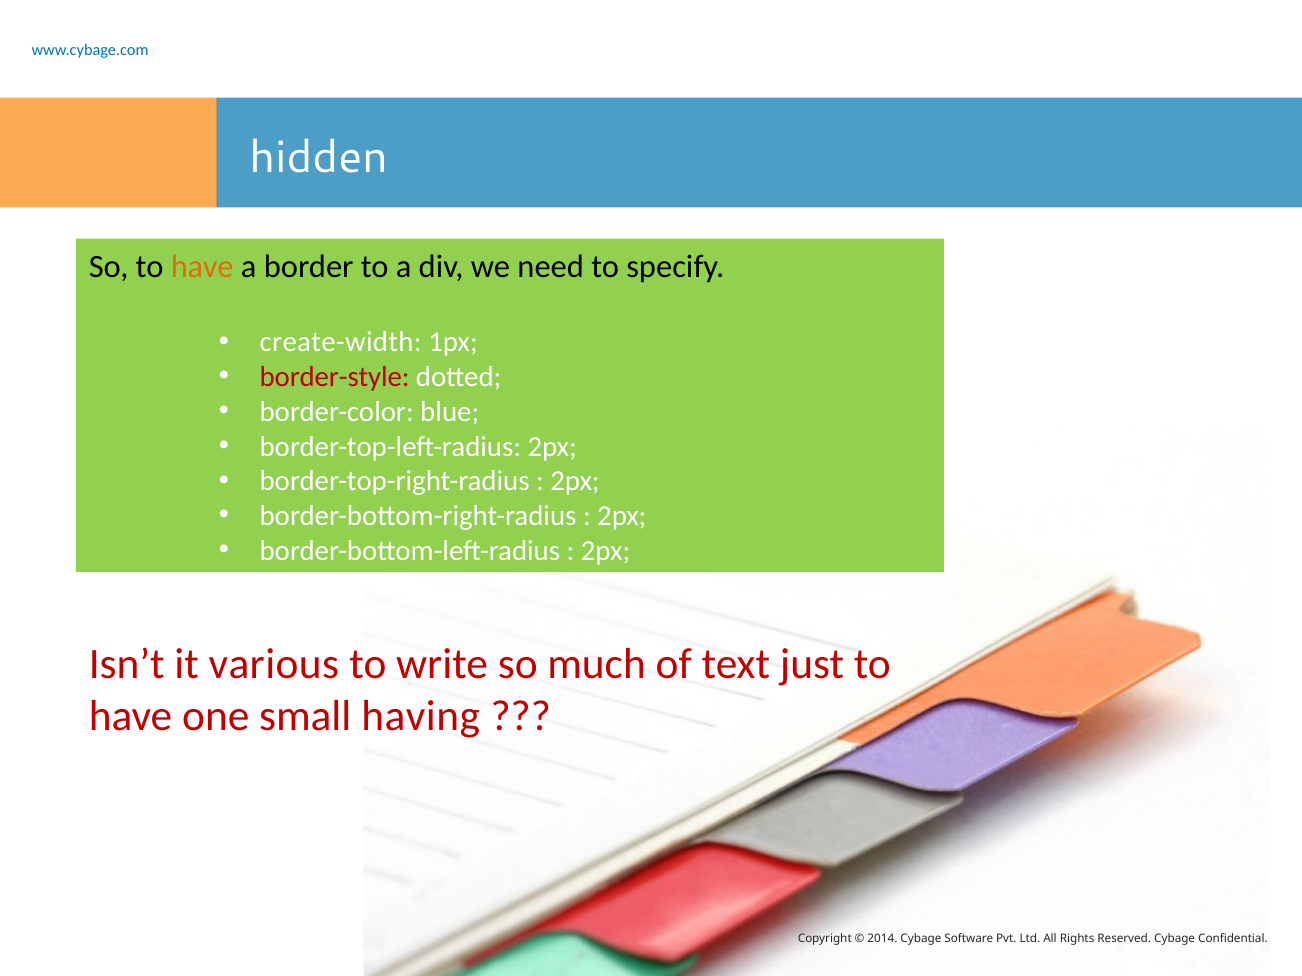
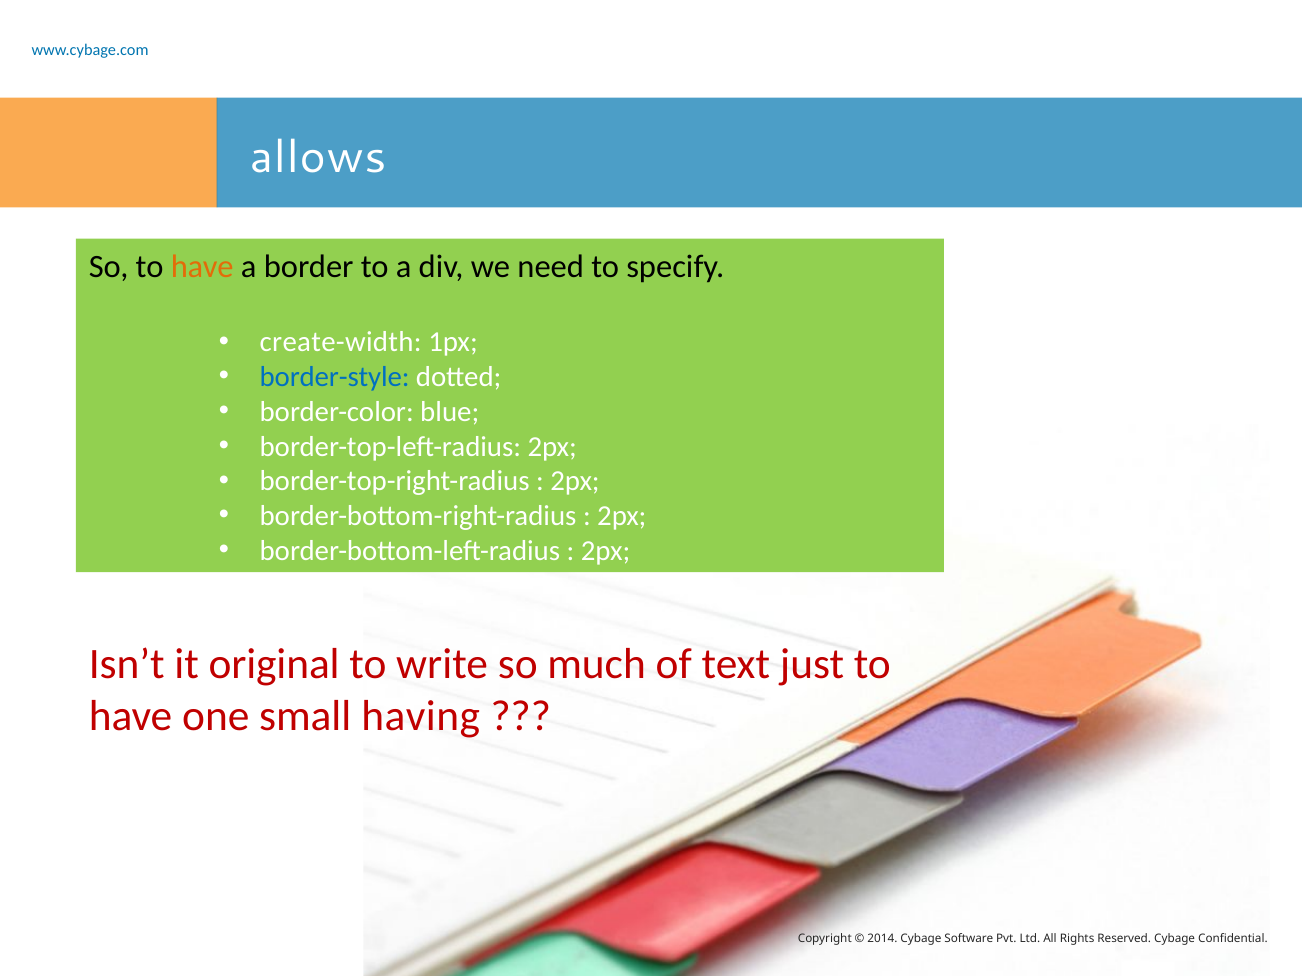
hidden: hidden -> allows
border-style colour: red -> blue
various: various -> original
